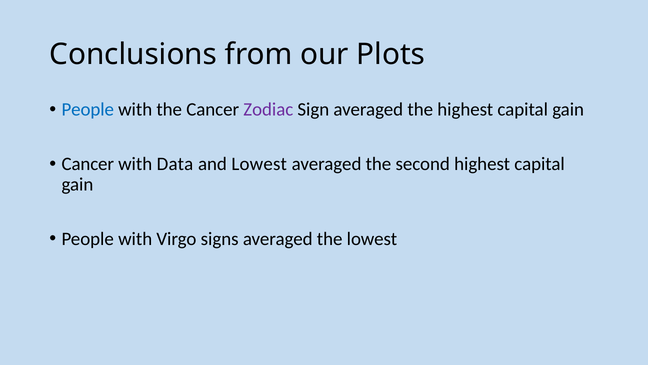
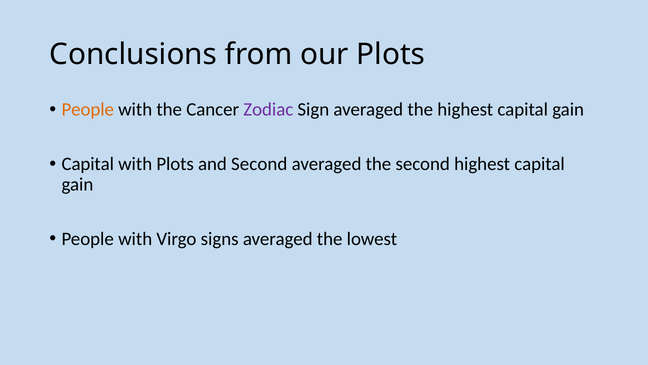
People at (88, 110) colour: blue -> orange
Cancer at (88, 164): Cancer -> Capital
with Data: Data -> Plots
and Lowest: Lowest -> Second
